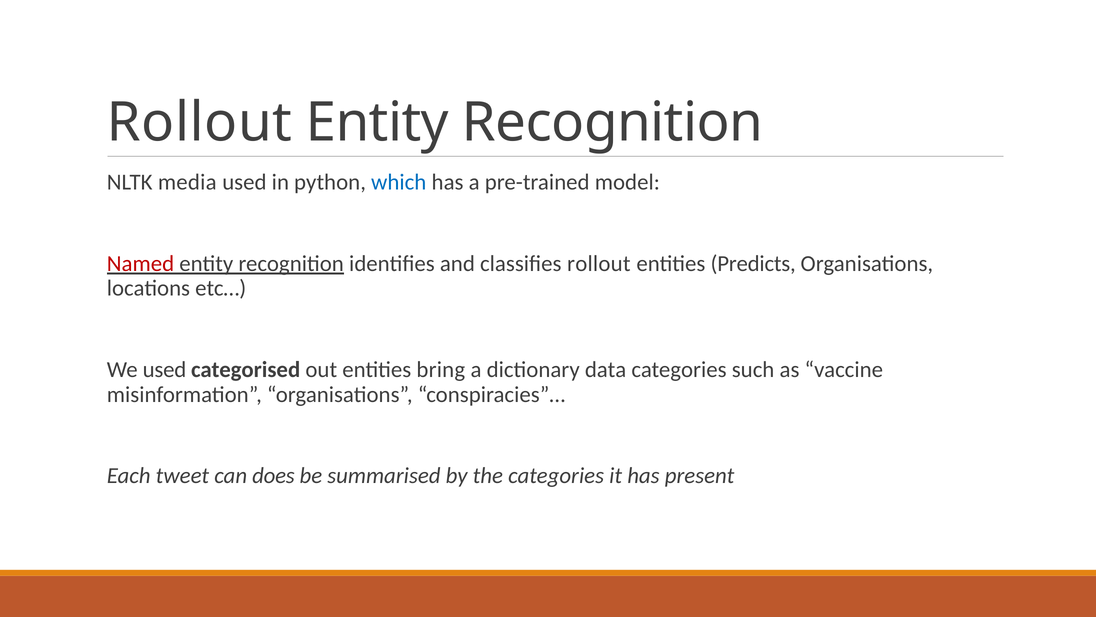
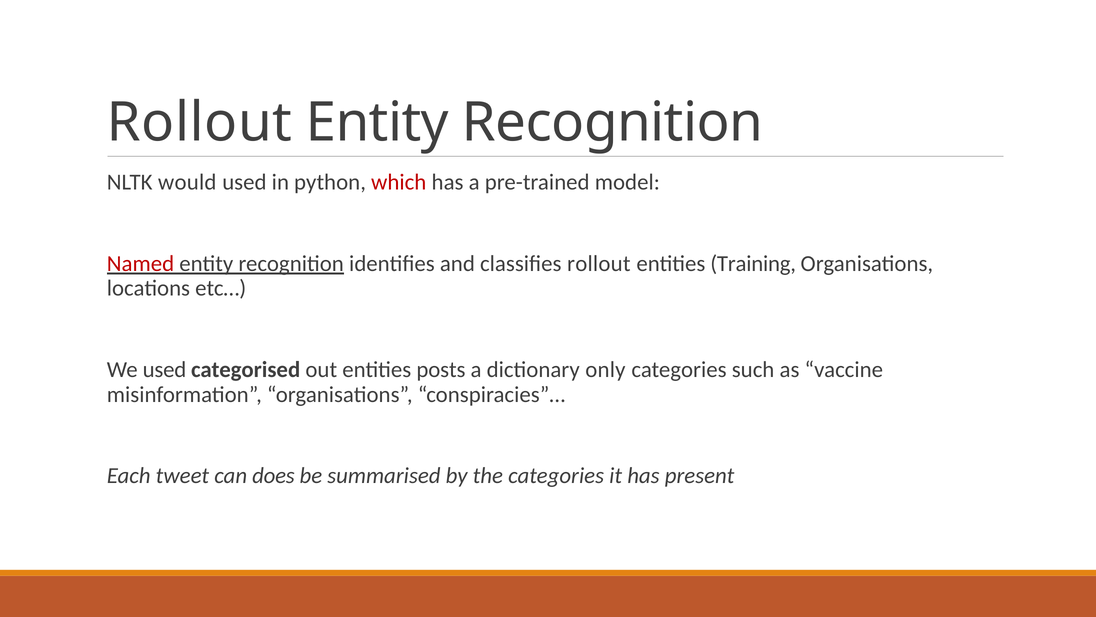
media: media -> would
which colour: blue -> red
Predicts: Predicts -> Training
bring: bring -> posts
data: data -> only
